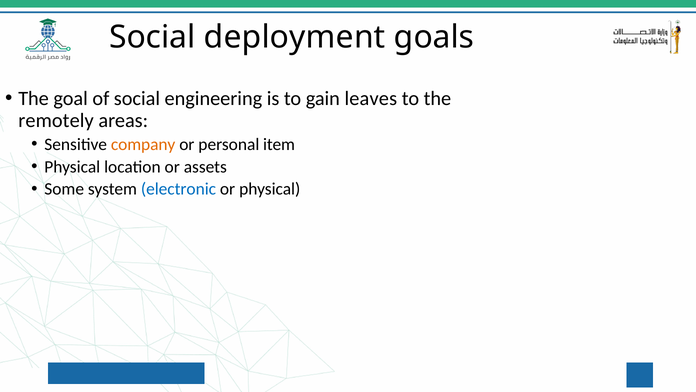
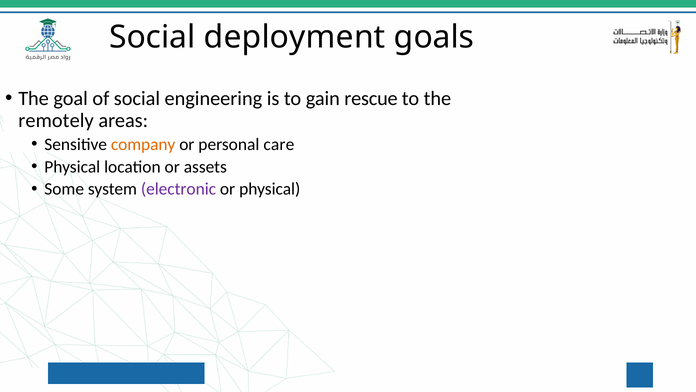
leaves: leaves -> rescue
item: item -> care
electronic colour: blue -> purple
